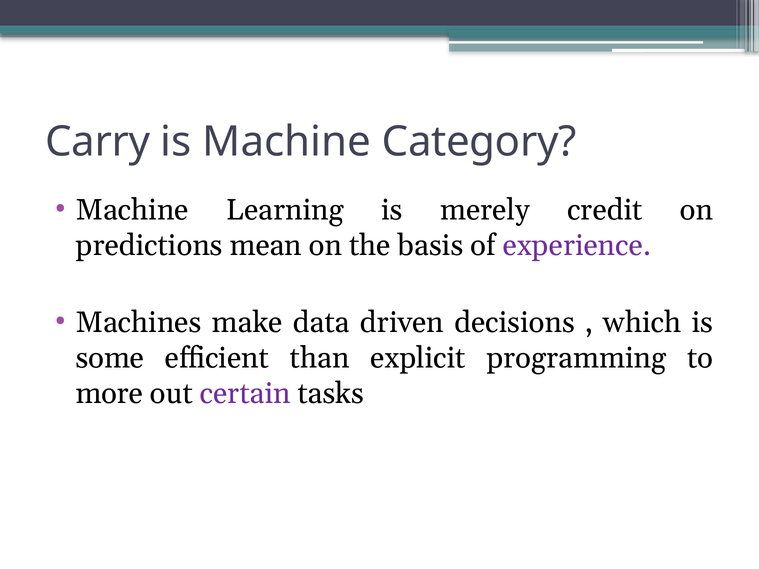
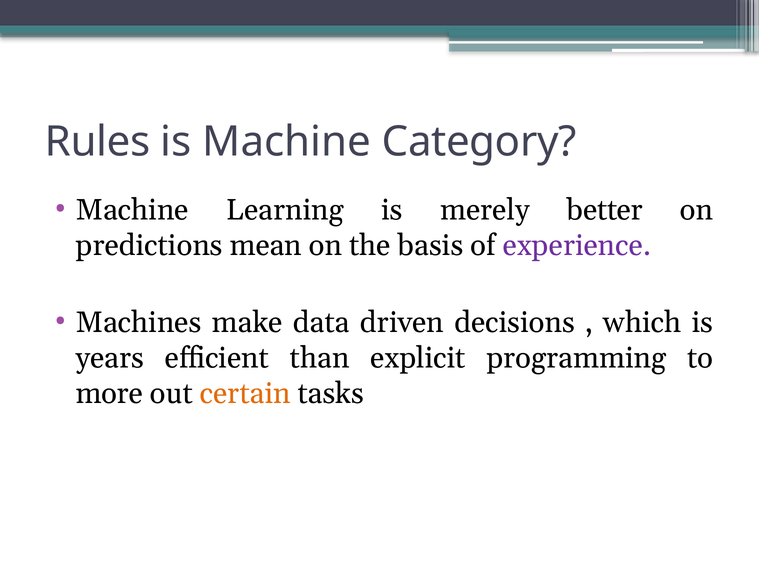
Carry: Carry -> Rules
credit: credit -> better
some: some -> years
certain colour: purple -> orange
